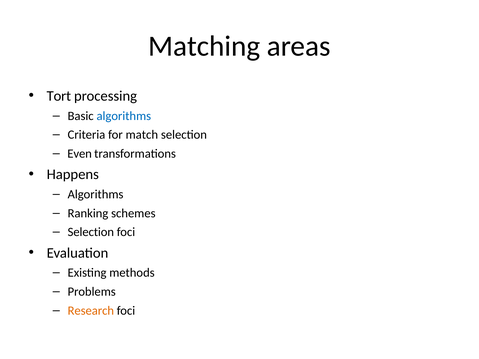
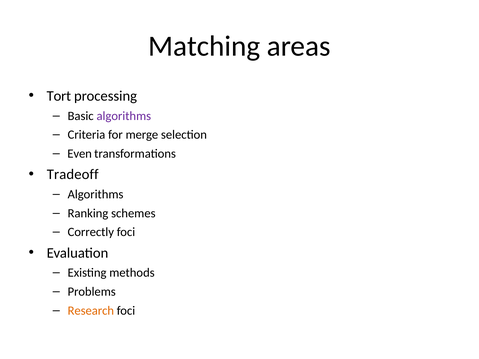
algorithms at (124, 116) colour: blue -> purple
match: match -> merge
Happens: Happens -> Tradeoff
Selection at (91, 232): Selection -> Correctly
